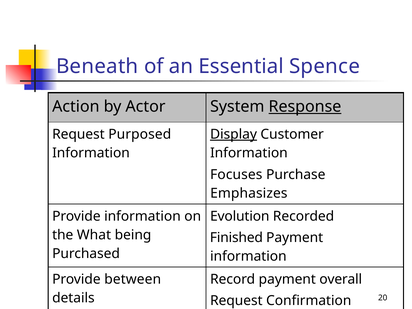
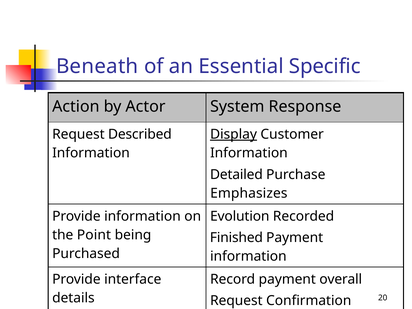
Spence: Spence -> Specific
Response underline: present -> none
Purposed: Purposed -> Described
Focuses: Focuses -> Detailed
What: What -> Point
between: between -> interface
